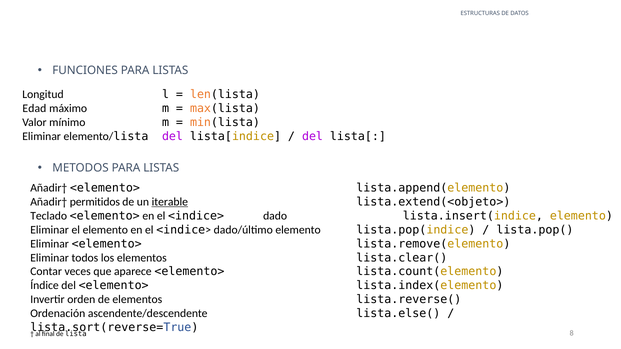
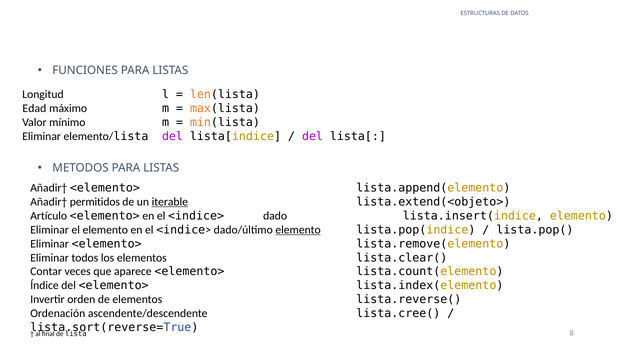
Teclado: Teclado -> Artículo
elemento at (298, 230) underline: none -> present
lista.else(: lista.else( -> lista.cree(
